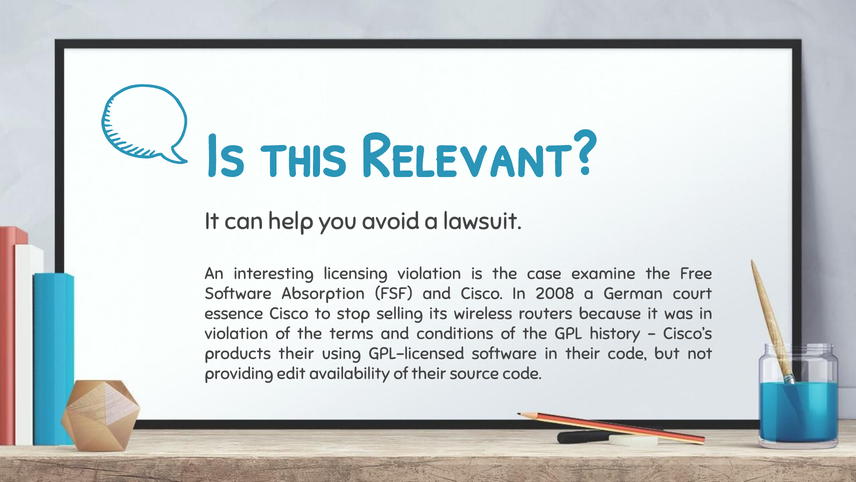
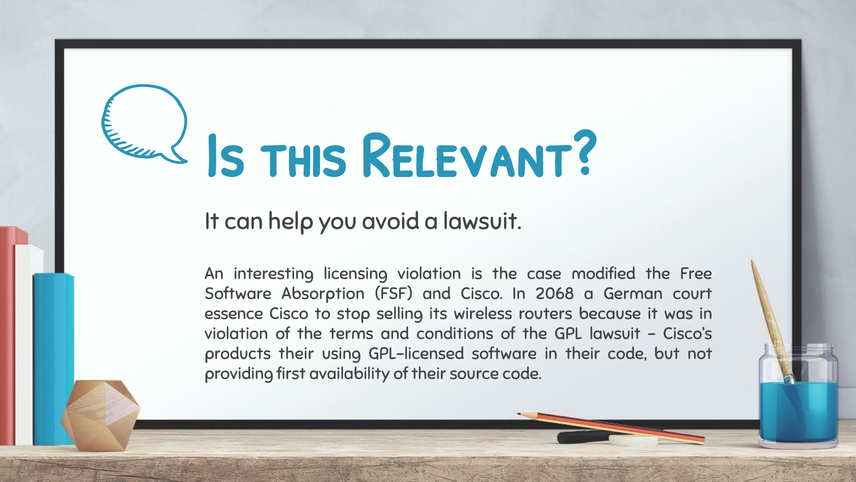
examine: examine -> modified
2008: 2008 -> 2068
GPL history: history -> lawsuit
edit: edit -> first
